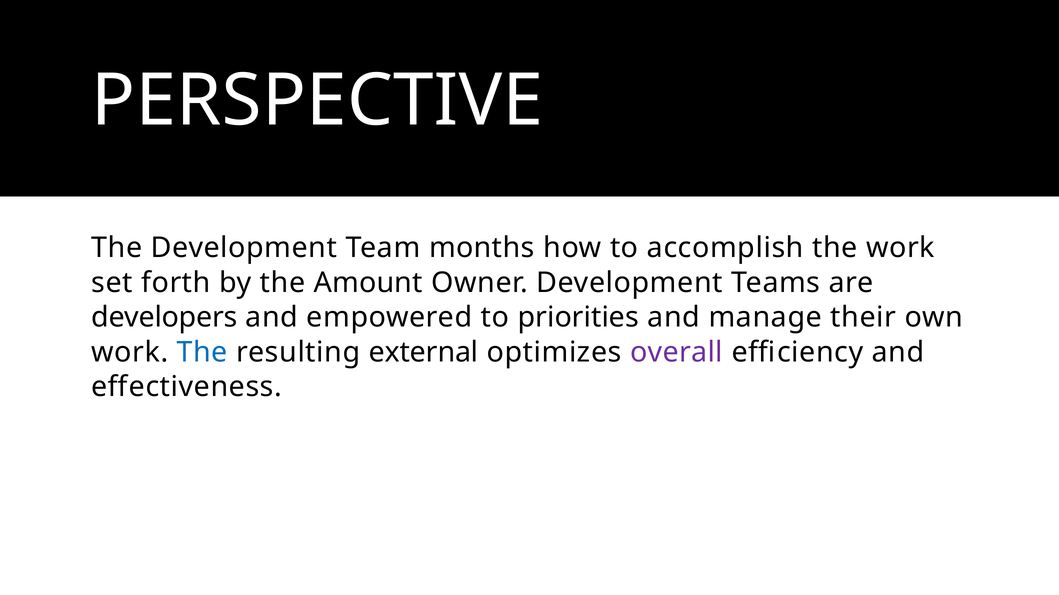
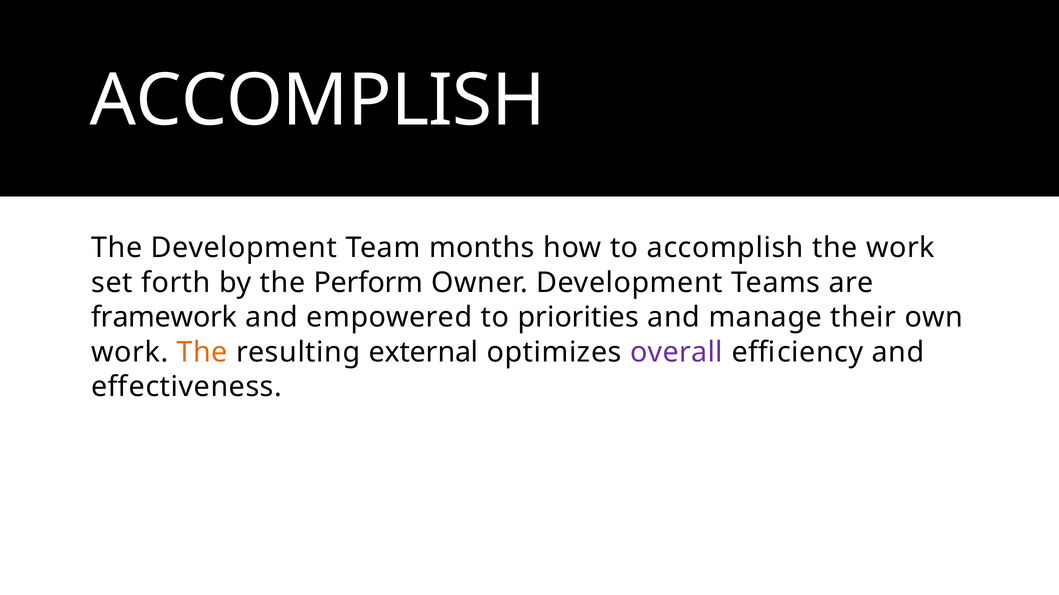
PERSPECTIVE at (317, 101): PERSPECTIVE -> ACCOMPLISH
Amount: Amount -> Perform
developers: developers -> framework
The at (202, 353) colour: blue -> orange
